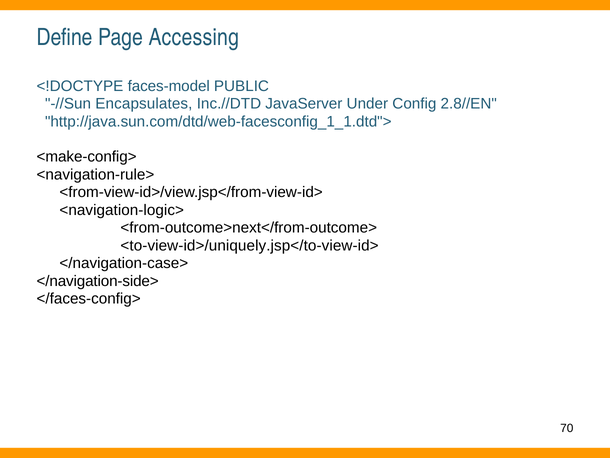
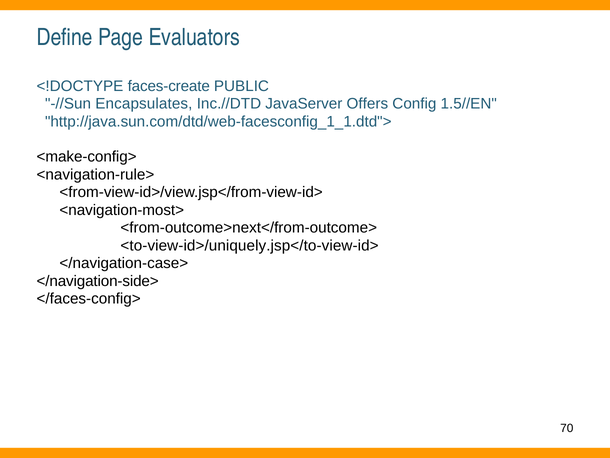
Accessing: Accessing -> Evaluators
faces-model: faces-model -> faces-create
Under: Under -> Offers
2.8//EN: 2.8//EN -> 1.5//EN
<navigation-logic>: <navigation-logic> -> <navigation-most>
